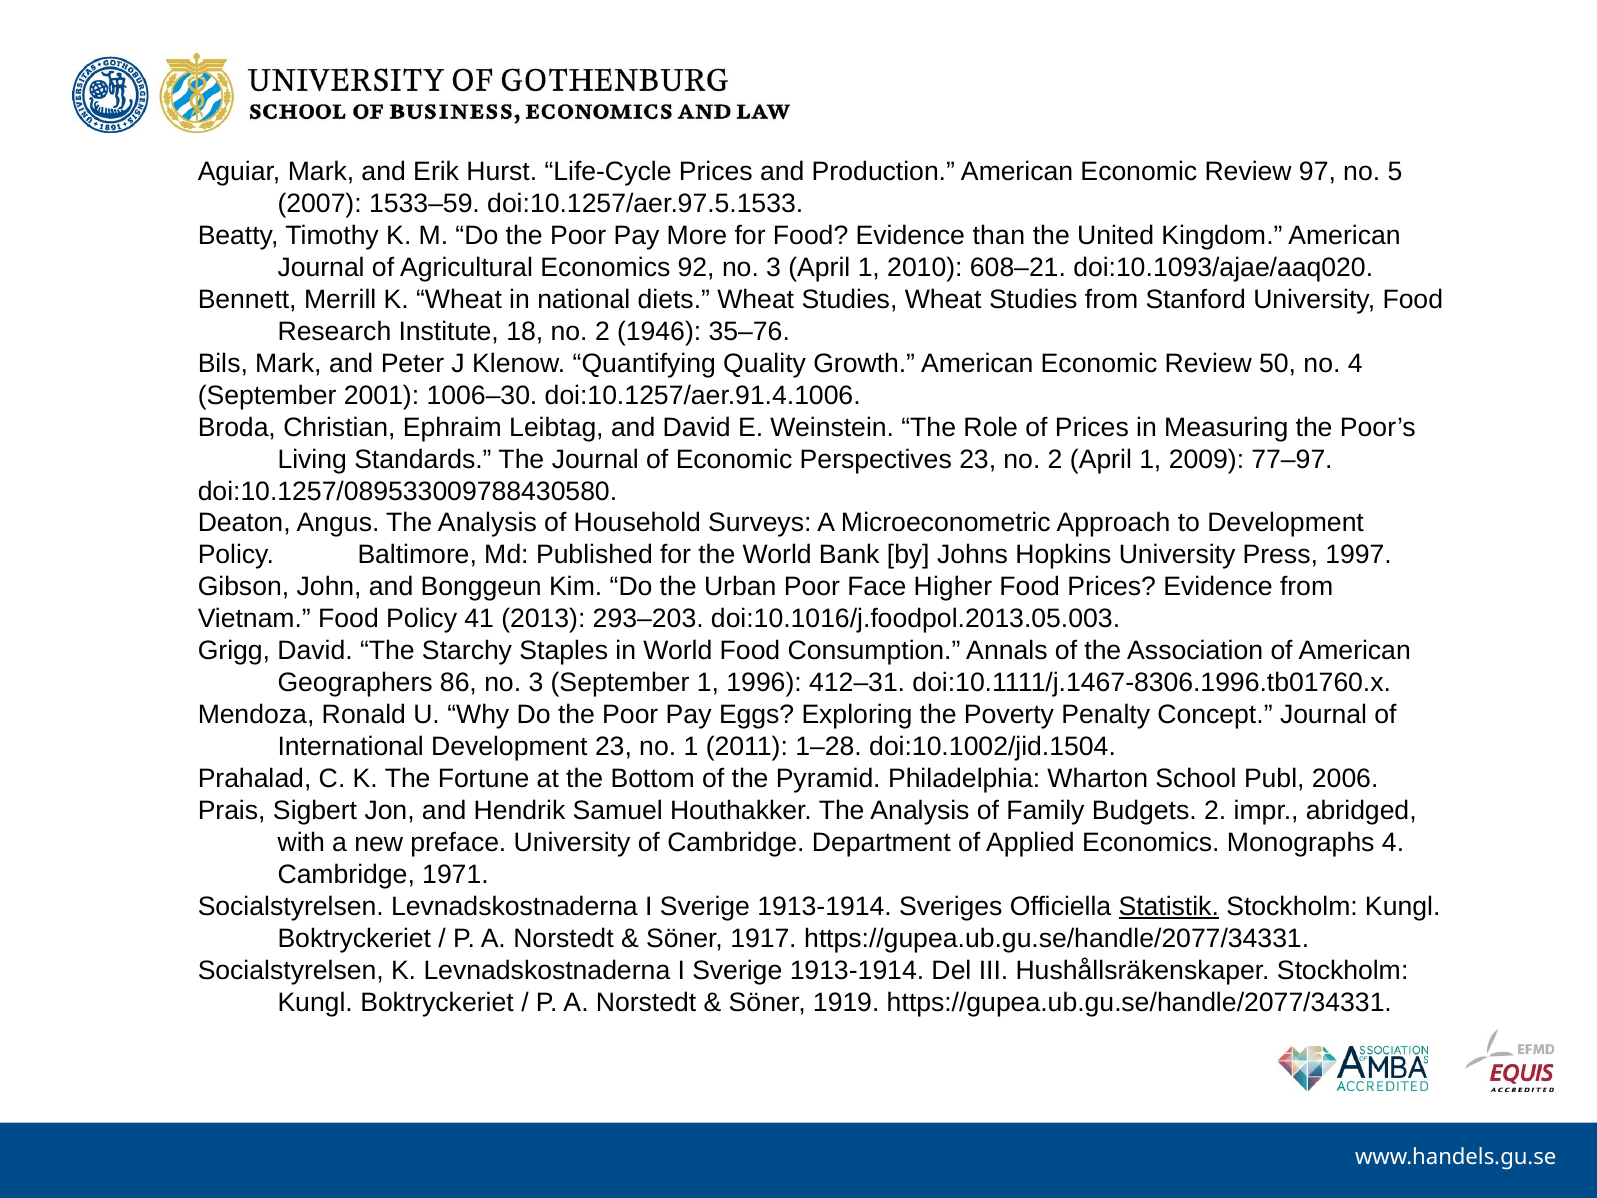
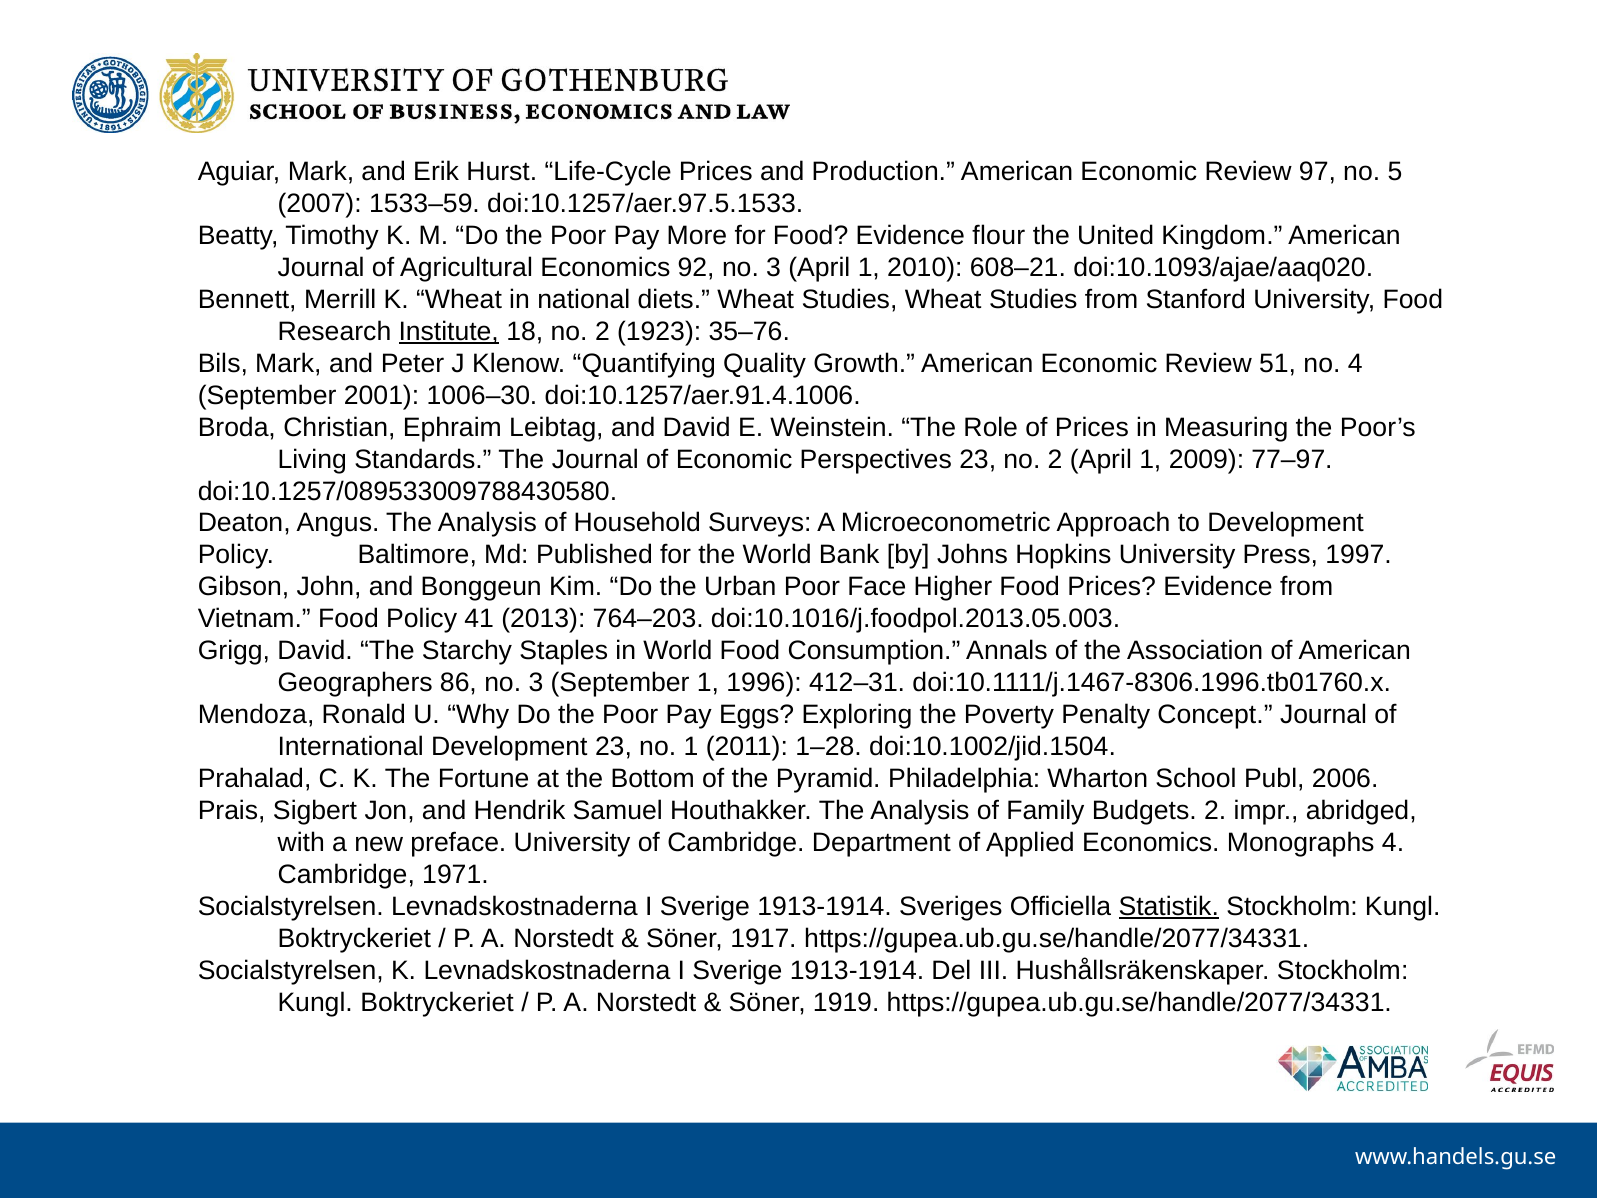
than: than -> flour
Institute underline: none -> present
1946: 1946 -> 1923
50: 50 -> 51
293–203: 293–203 -> 764–203
